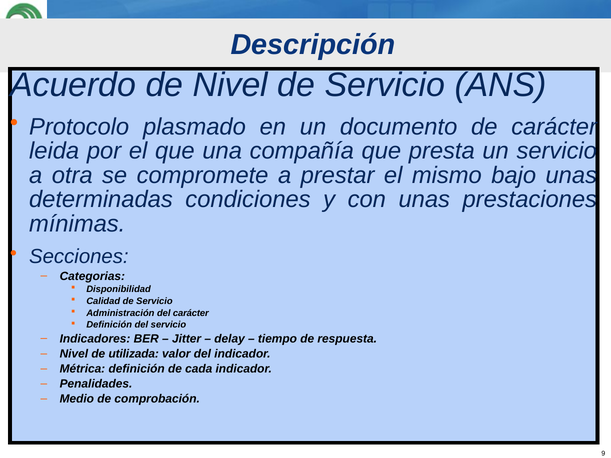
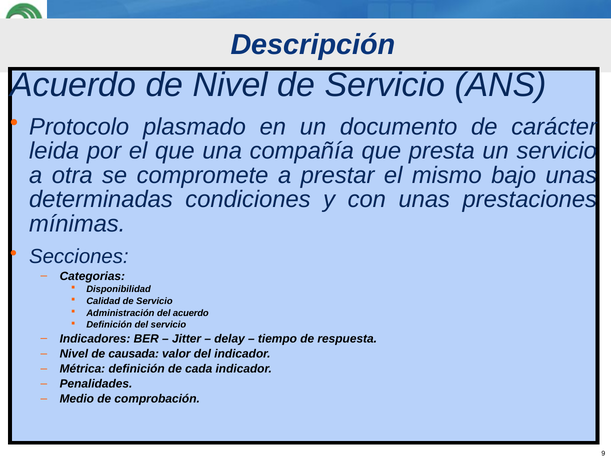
del carácter: carácter -> acuerdo
utilizada: utilizada -> causada
